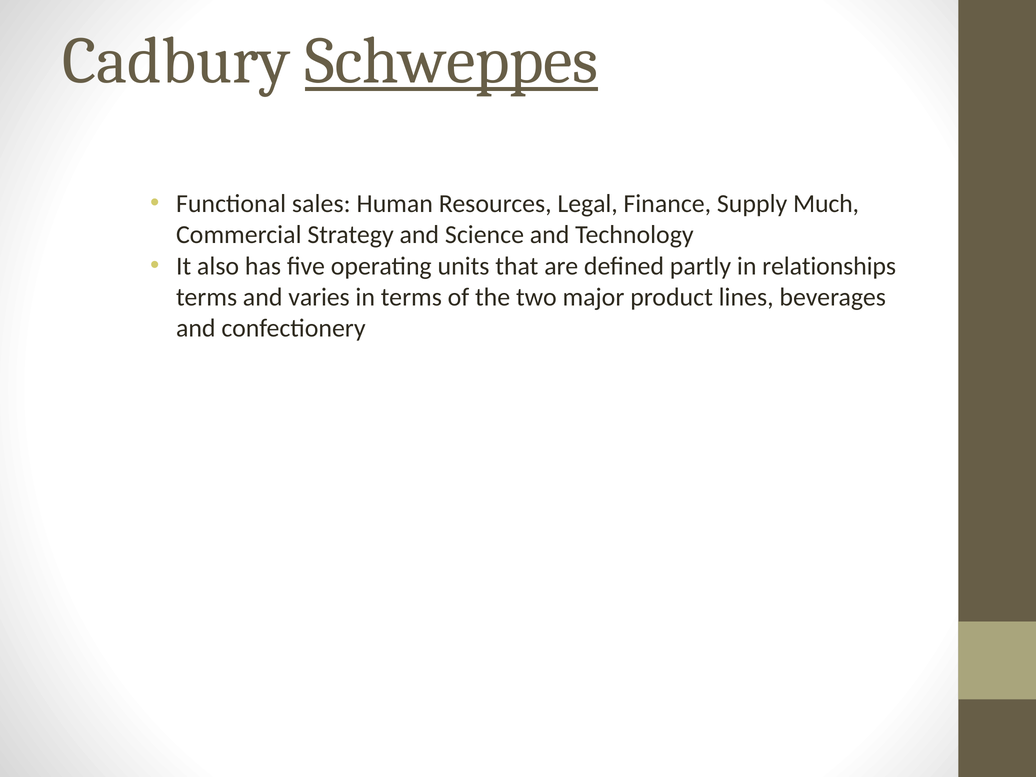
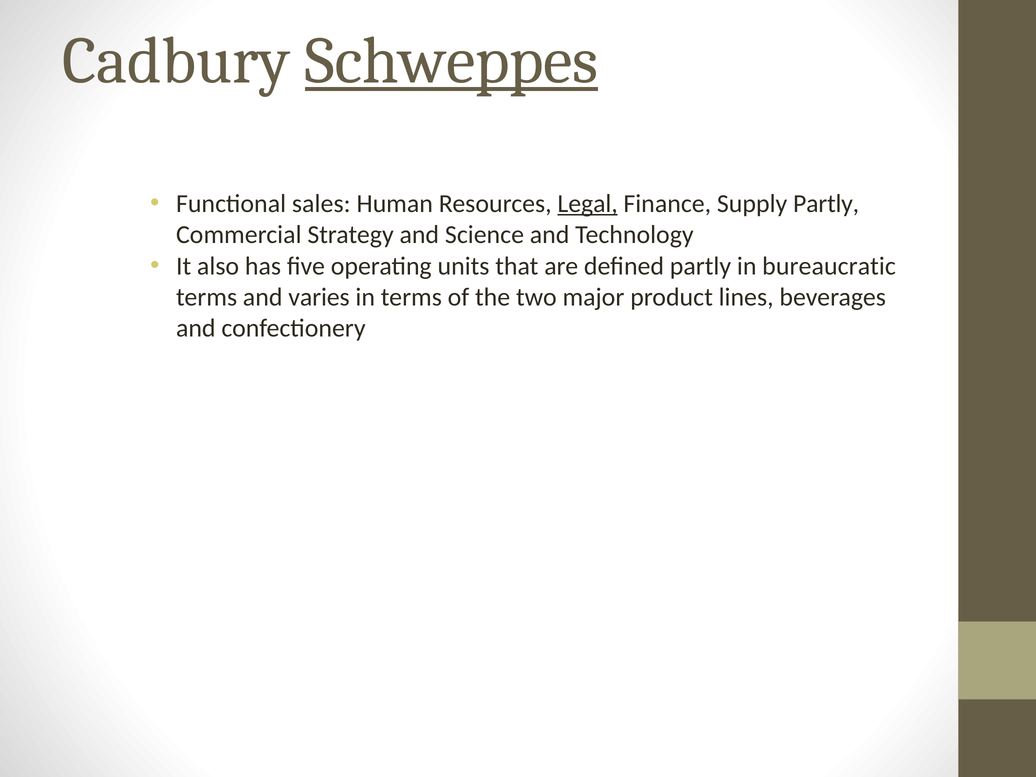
Legal underline: none -> present
Supply Much: Much -> Partly
relationships: relationships -> bureaucratic
